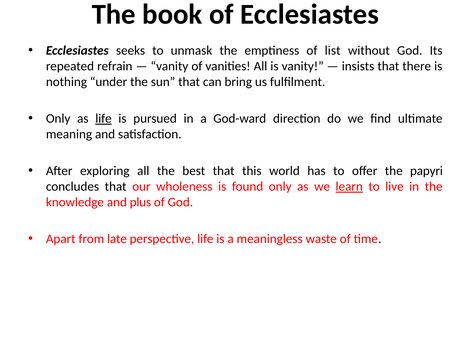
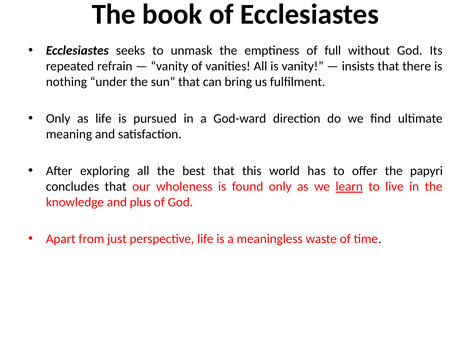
list: list -> full
life at (103, 119) underline: present -> none
late: late -> just
